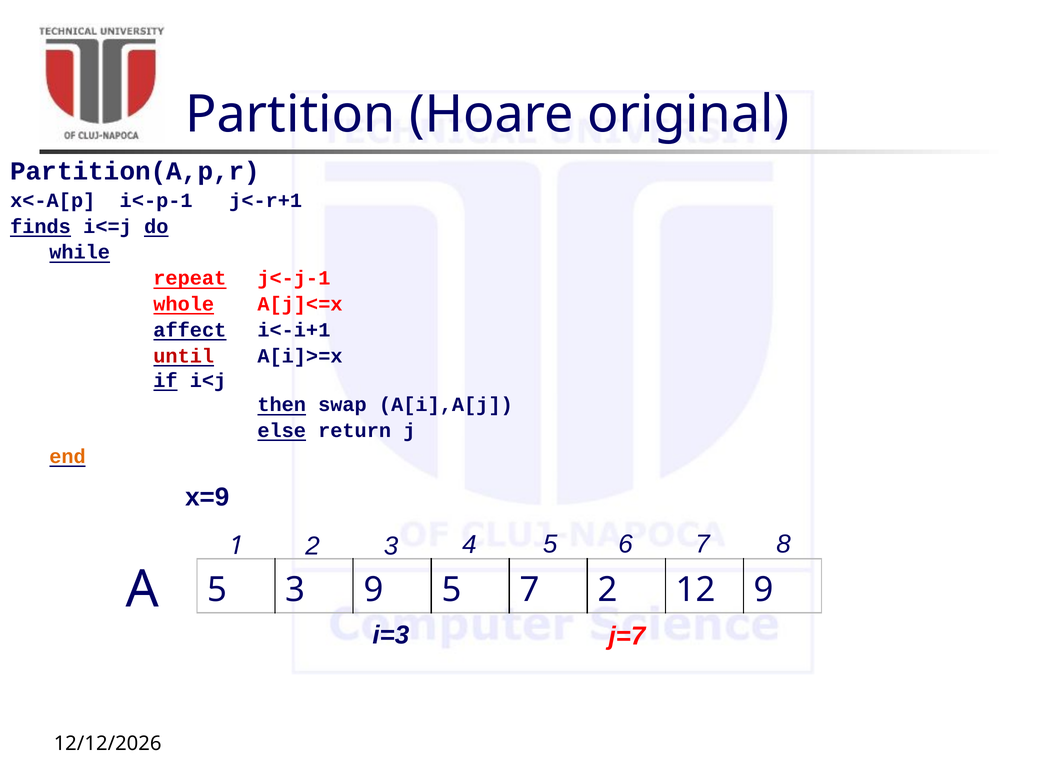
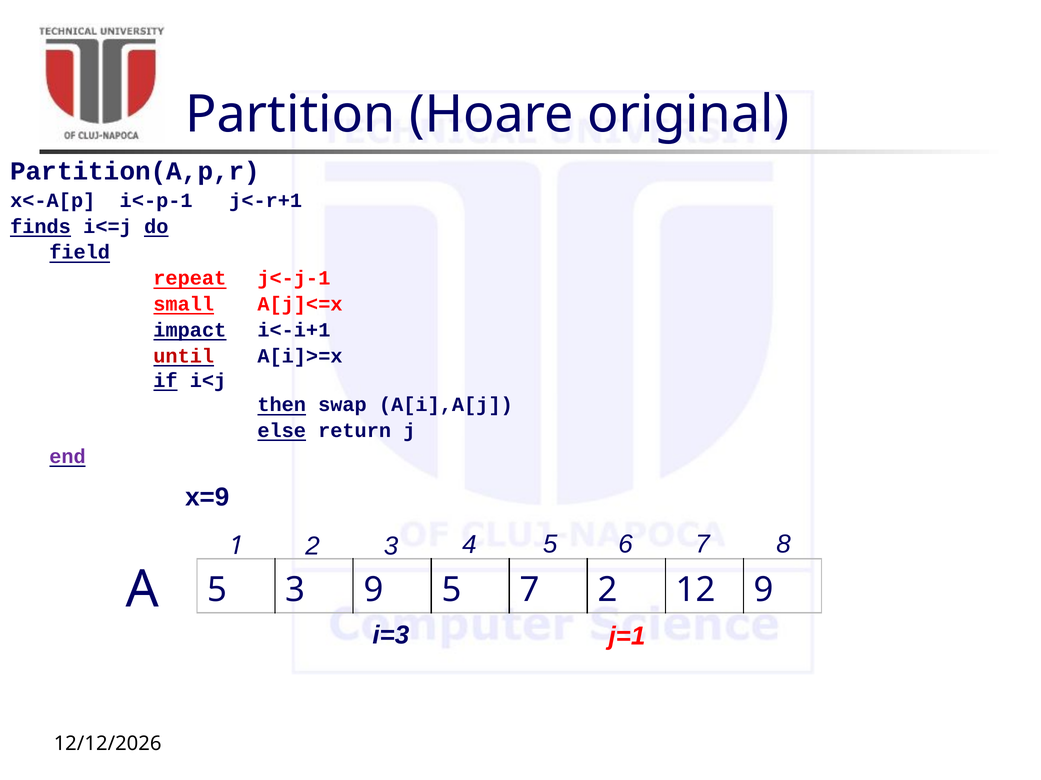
while: while -> field
whole: whole -> small
affect: affect -> impact
end colour: orange -> purple
j=7: j=7 -> j=1
